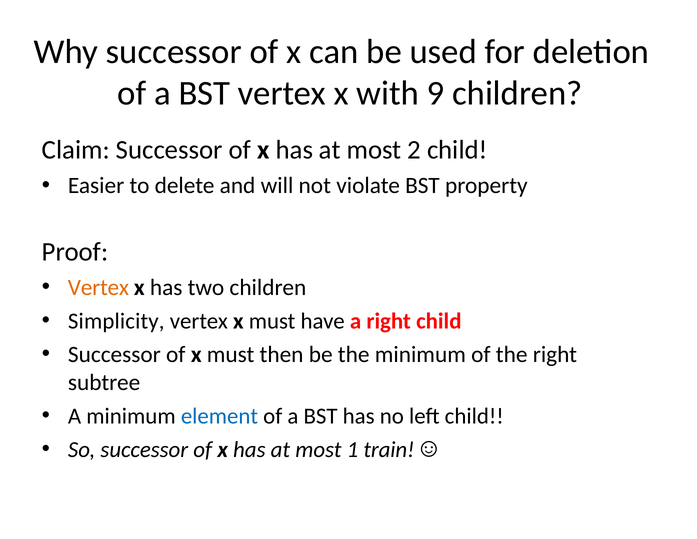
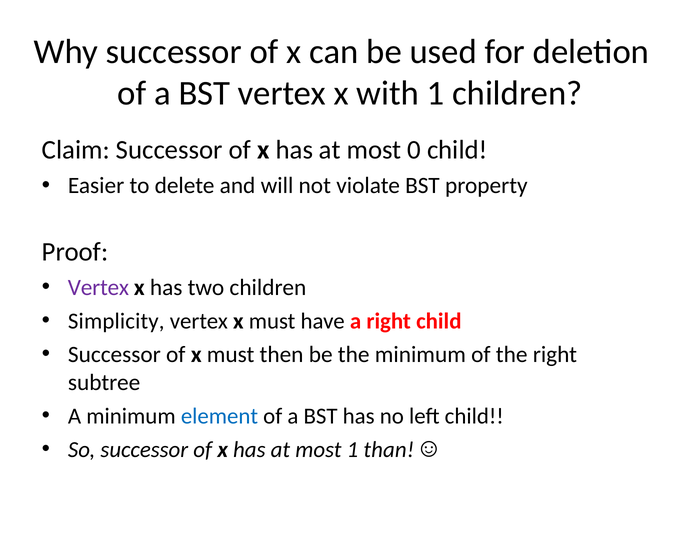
with 9: 9 -> 1
2: 2 -> 0
Vertex at (98, 287) colour: orange -> purple
train: train -> than
